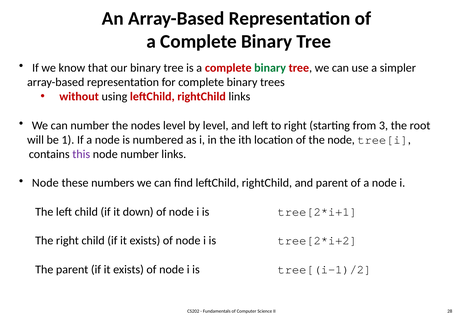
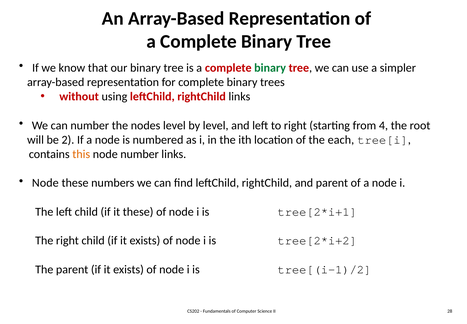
3: 3 -> 4
1: 1 -> 2
the node: node -> each
this colour: purple -> orange
it down: down -> these
